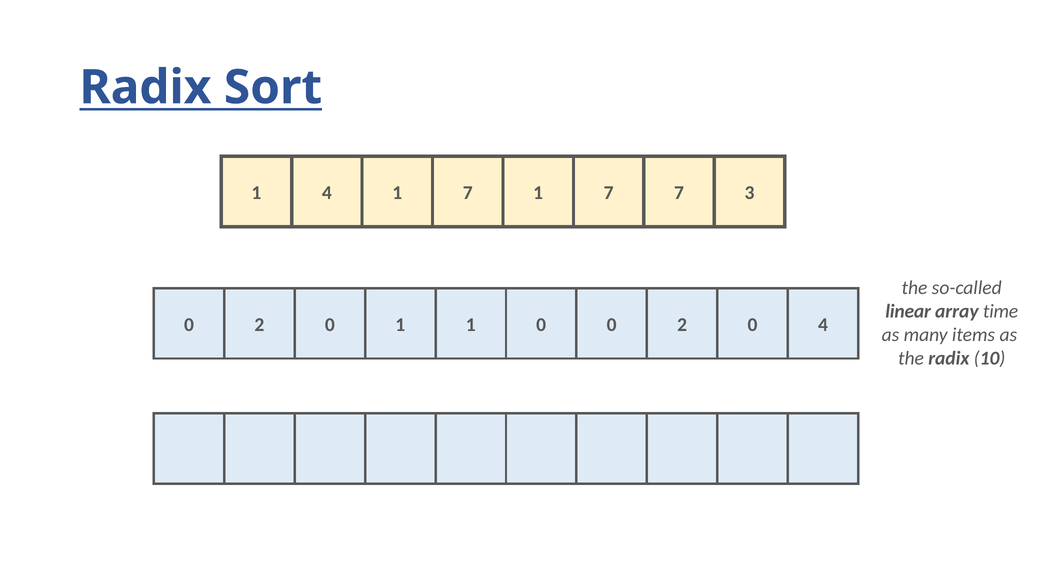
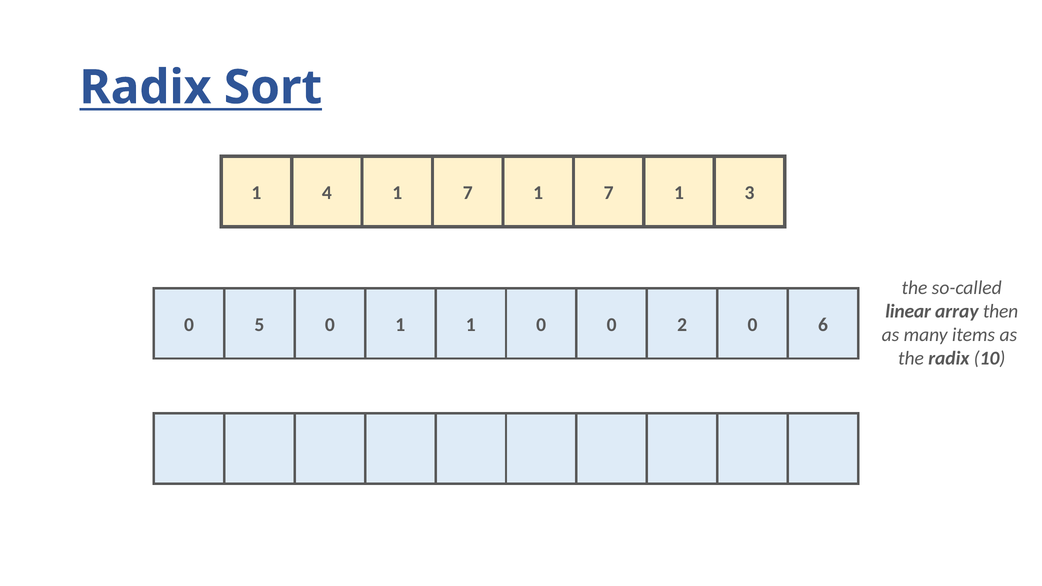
7 1 7 7: 7 -> 1
time: time -> then
2 at (259, 325): 2 -> 5
0 4: 4 -> 6
